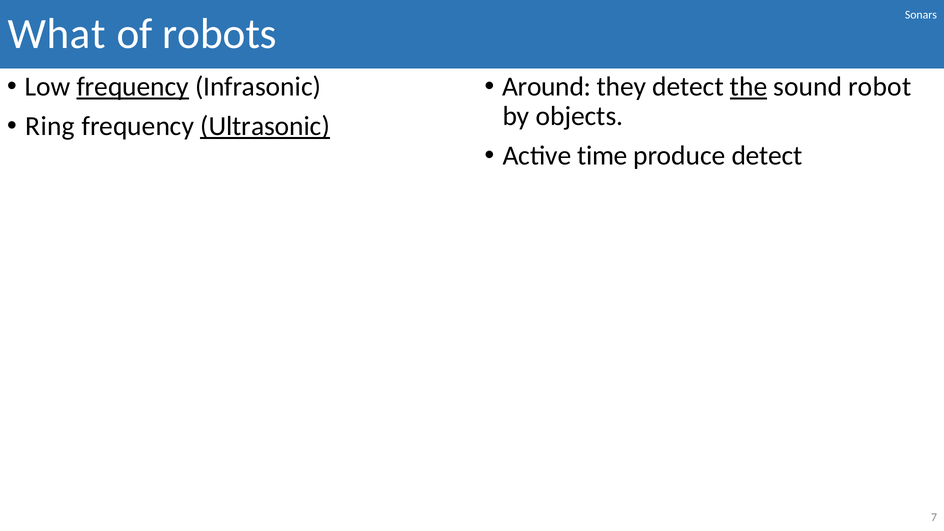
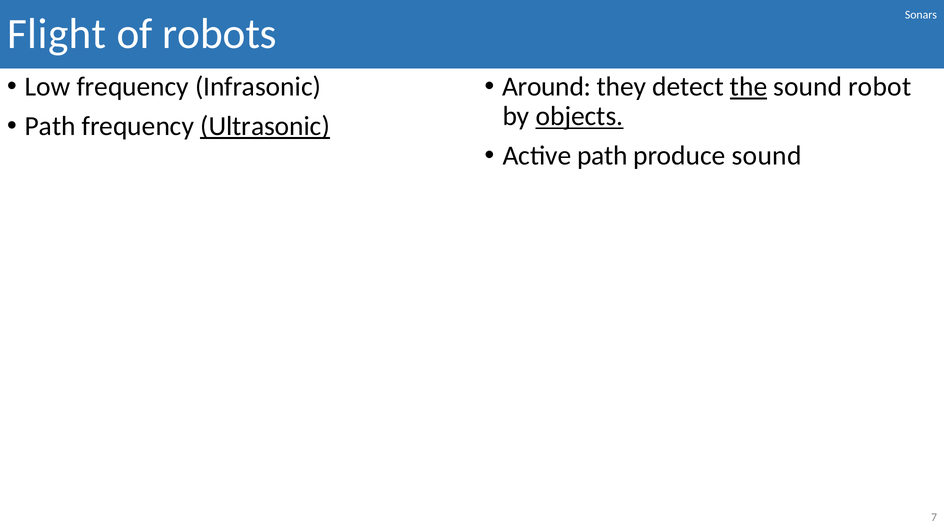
What: What -> Flight
frequency at (133, 87) underline: present -> none
objects underline: none -> present
Ring at (50, 126): Ring -> Path
Active time: time -> path
produce detect: detect -> sound
